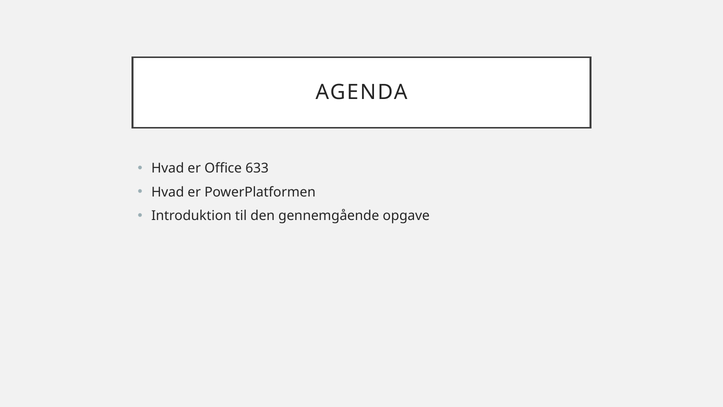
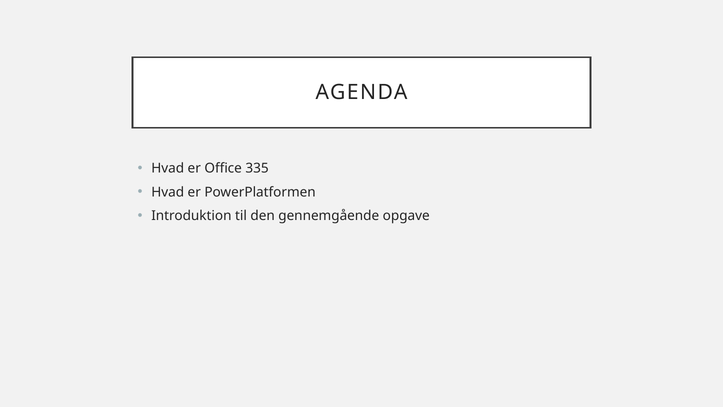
633: 633 -> 335
